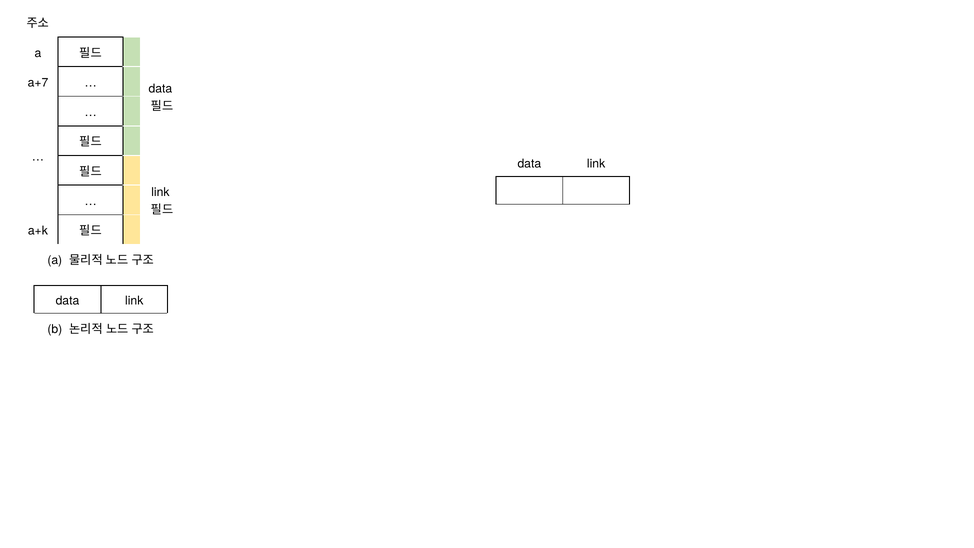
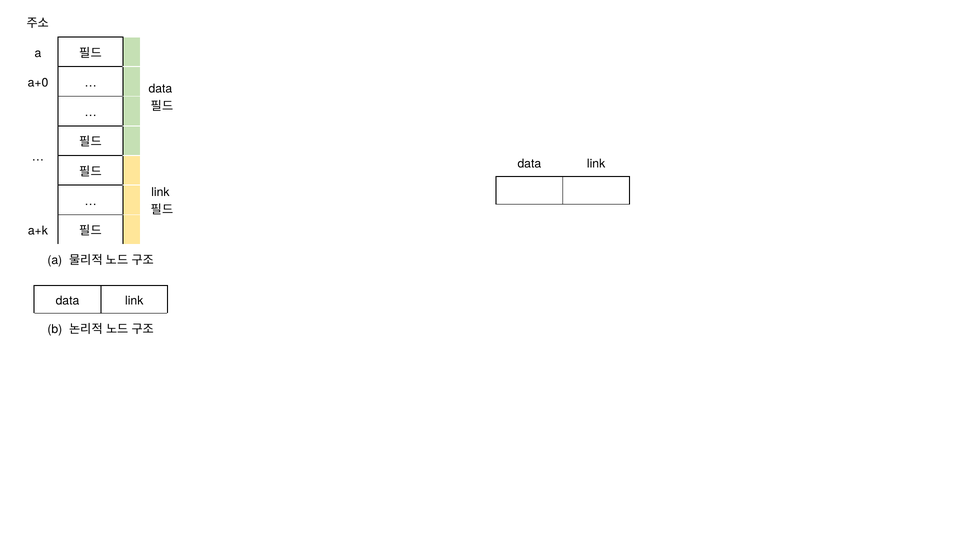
a+7: a+7 -> a+0
